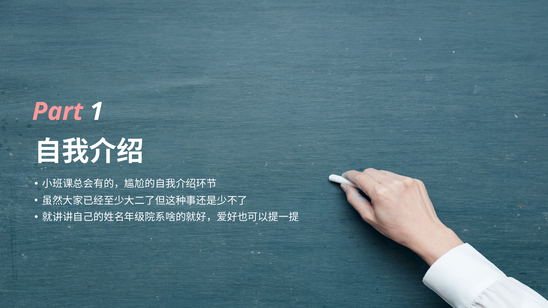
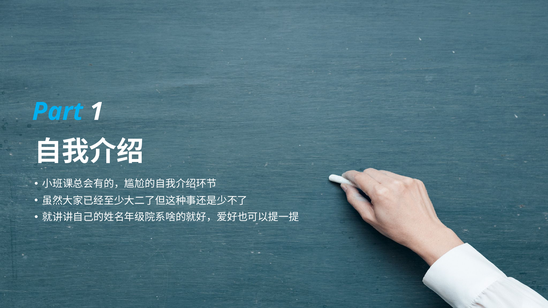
Part colour: pink -> light blue
